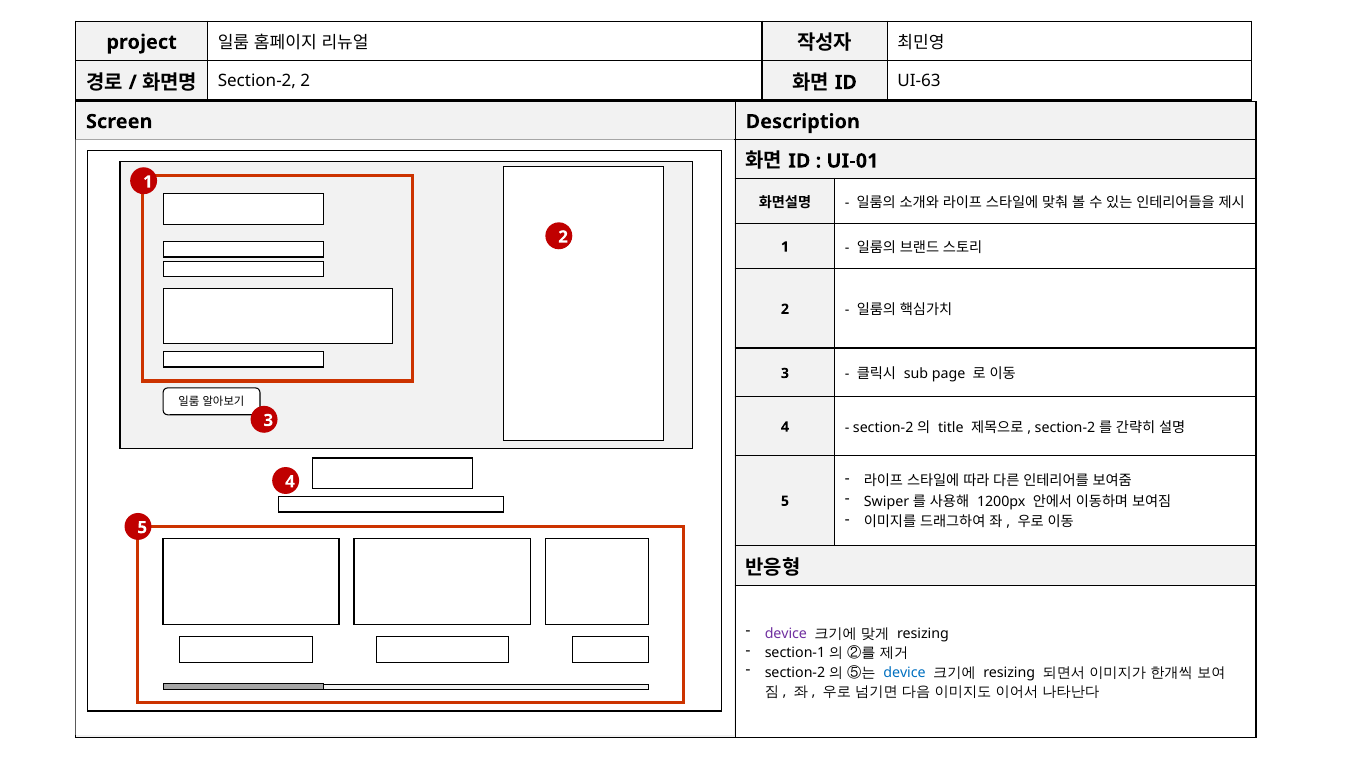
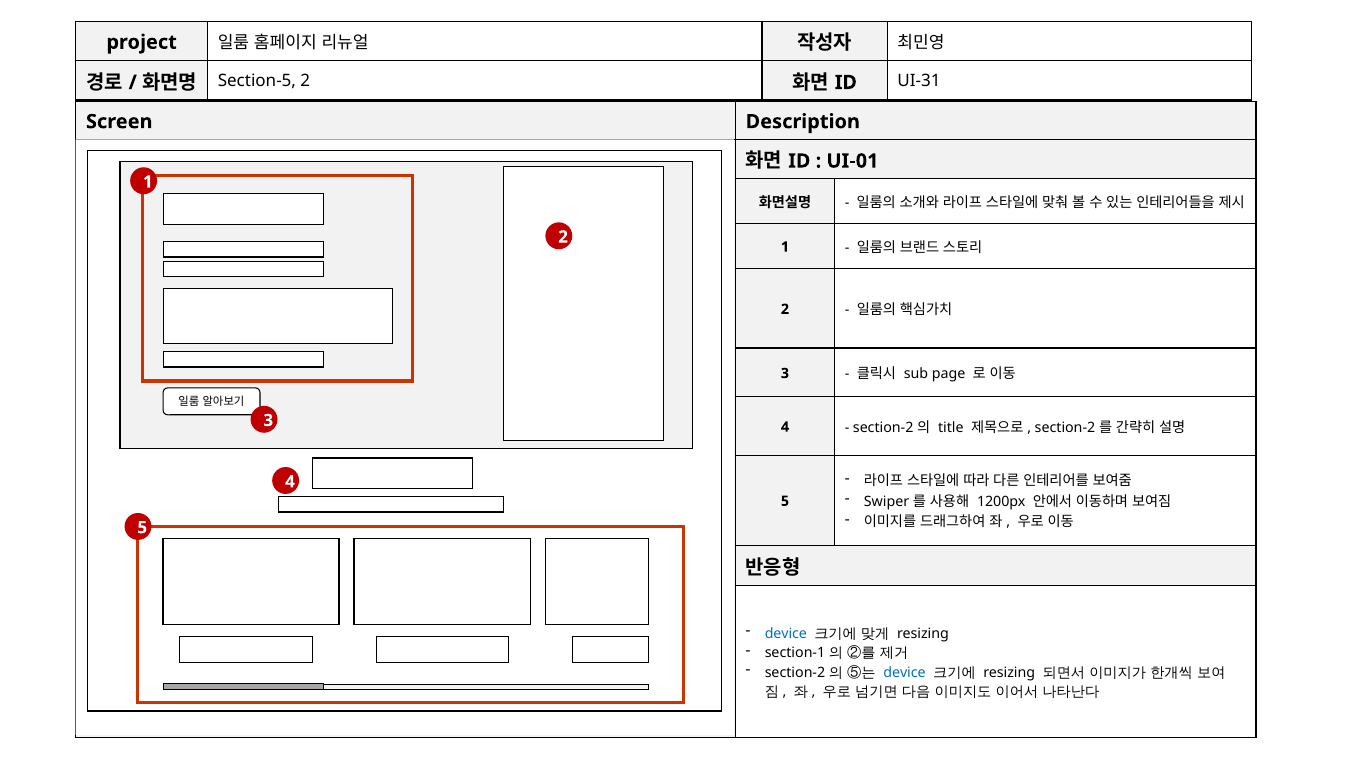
Section-2 at (257, 81): Section-2 -> Section-5
UI-63: UI-63 -> UI-31
device at (786, 633) colour: purple -> blue
